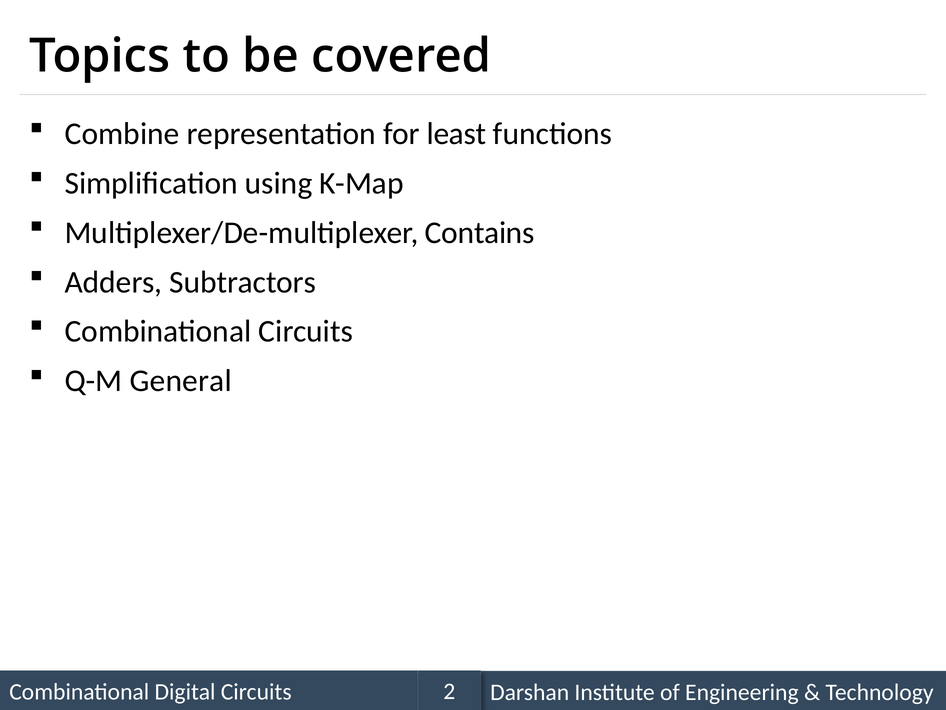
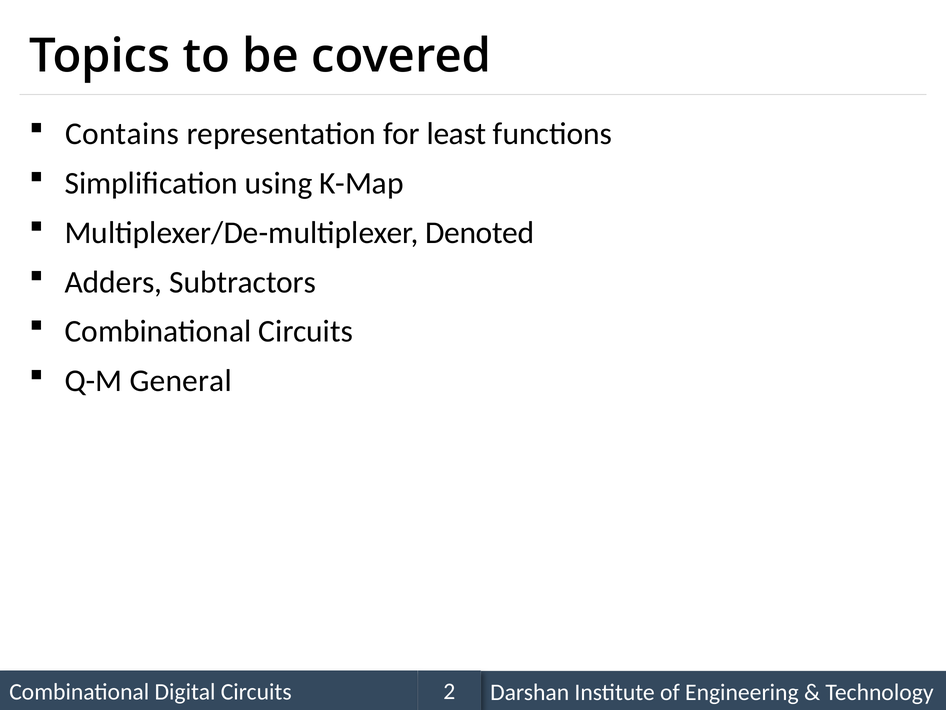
Combine: Combine -> Contains
Contains: Contains -> Denoted
